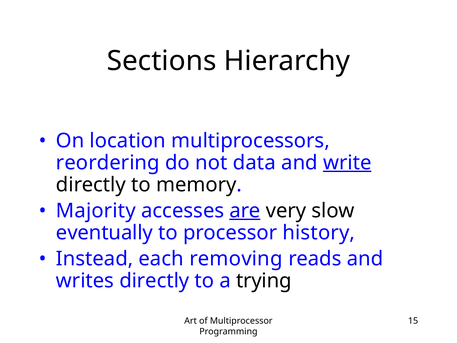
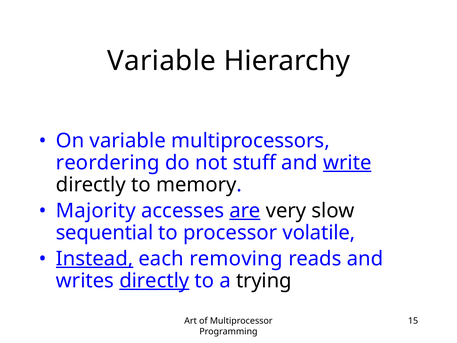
Sections at (162, 61): Sections -> Variable
On location: location -> variable
data: data -> stuff
eventually: eventually -> sequential
history: history -> volatile
Instead underline: none -> present
directly at (154, 280) underline: none -> present
